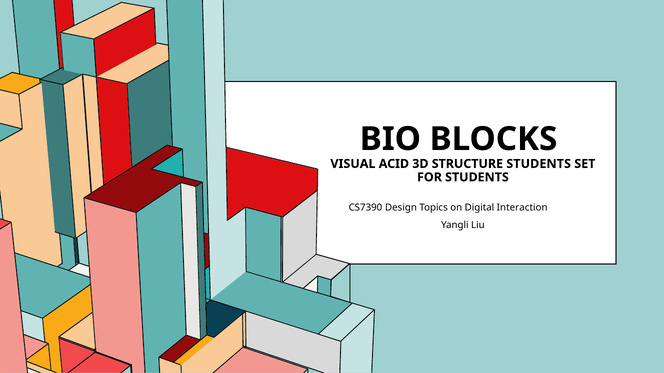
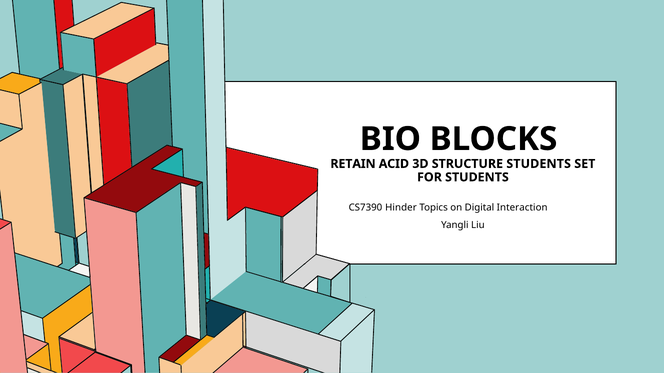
VISUAL: VISUAL -> RETAIN
Design: Design -> Hinder
